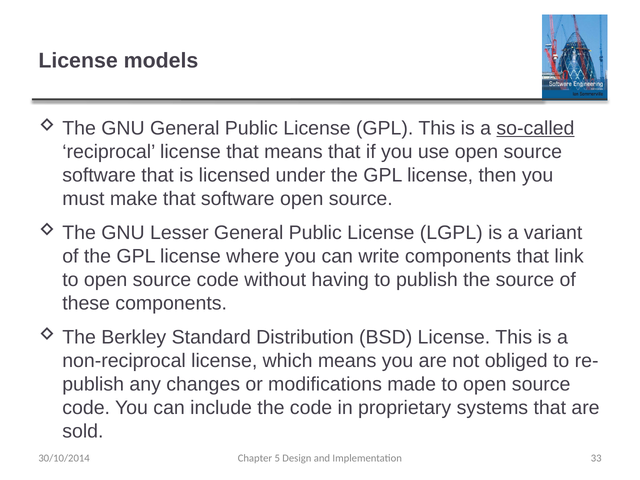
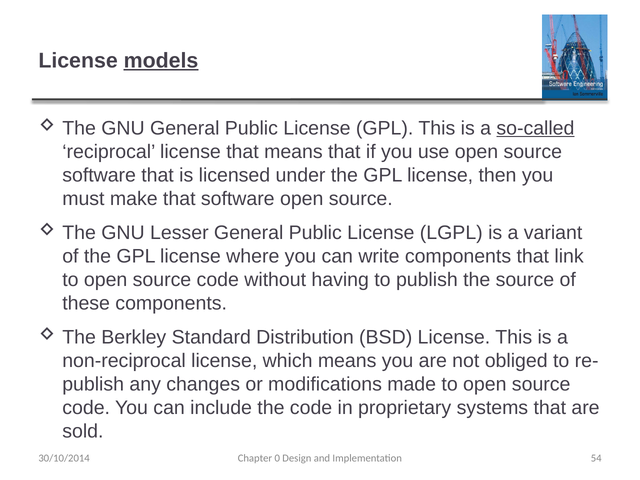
models underline: none -> present
5: 5 -> 0
33: 33 -> 54
